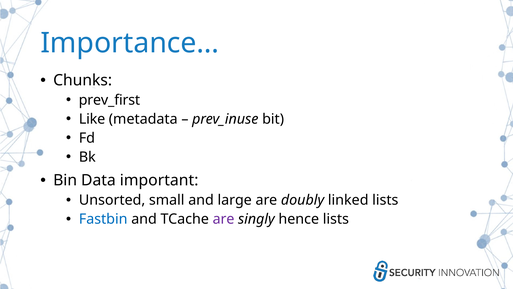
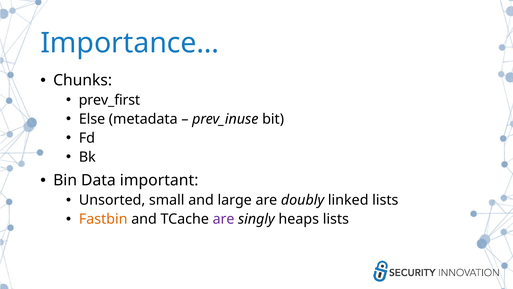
Like: Like -> Else
Fastbin colour: blue -> orange
hence: hence -> heaps
